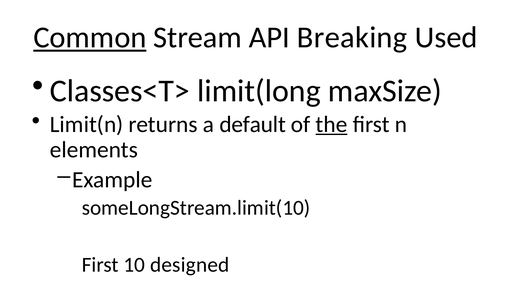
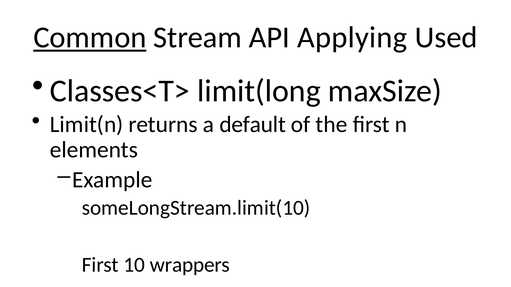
Breaking: Breaking -> Applying
the underline: present -> none
designed: designed -> wrappers
